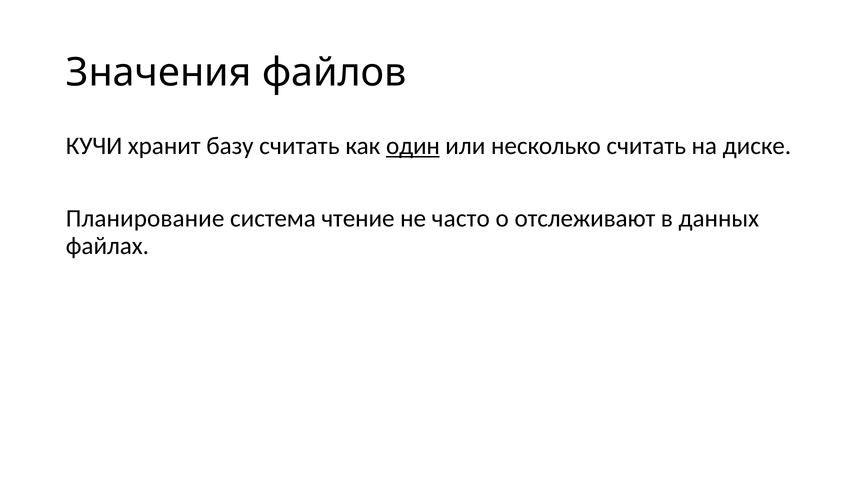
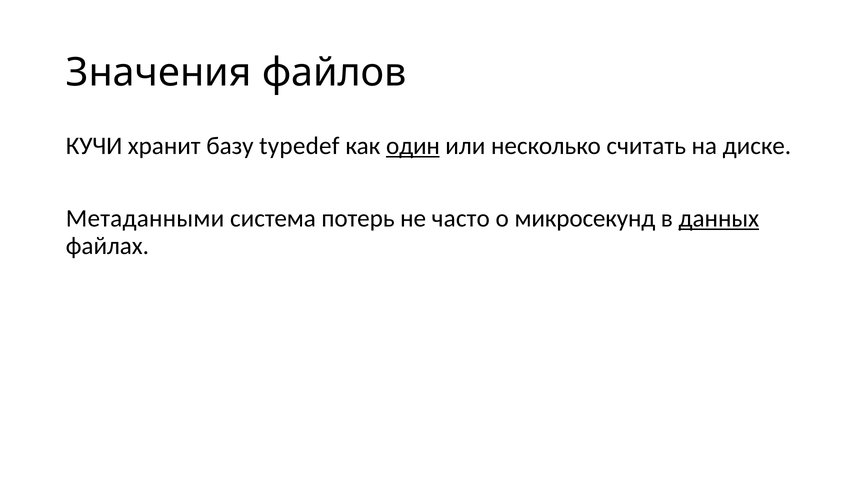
базу считать: считать -> typedef
Планирование: Планирование -> Метаданными
чтение: чтение -> потерь
отслеживают: отслеживают -> микросекунд
данных underline: none -> present
